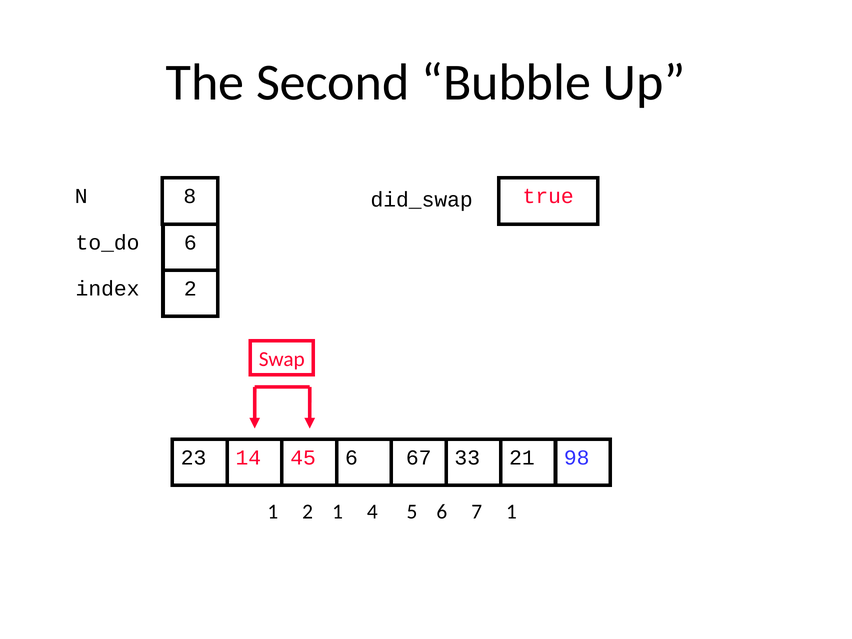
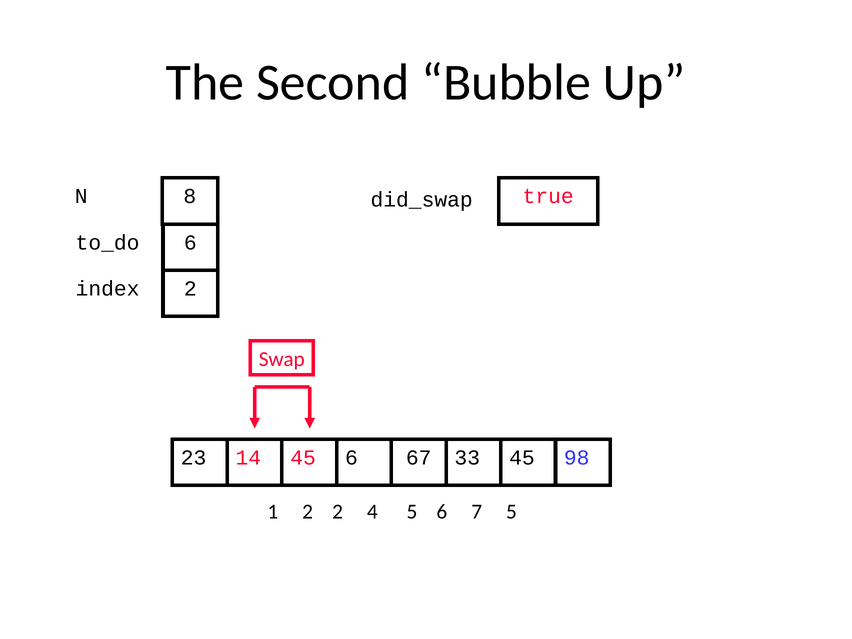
67 21: 21 -> 45
2 1: 1 -> 2
7 1: 1 -> 5
